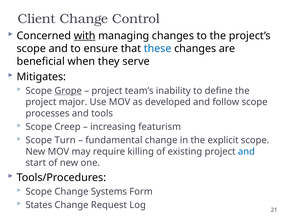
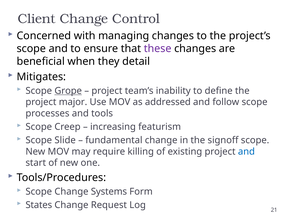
with underline: present -> none
these colour: blue -> purple
serve: serve -> detail
developed: developed -> addressed
Turn: Turn -> Slide
explicit: explicit -> signoff
